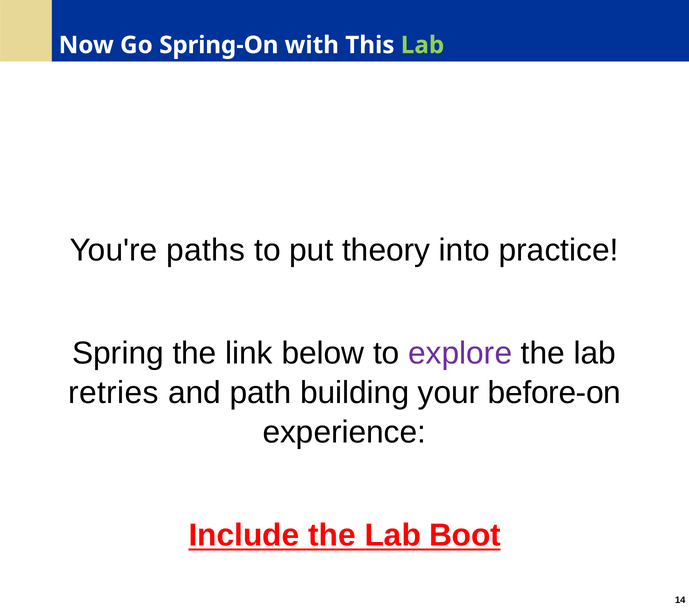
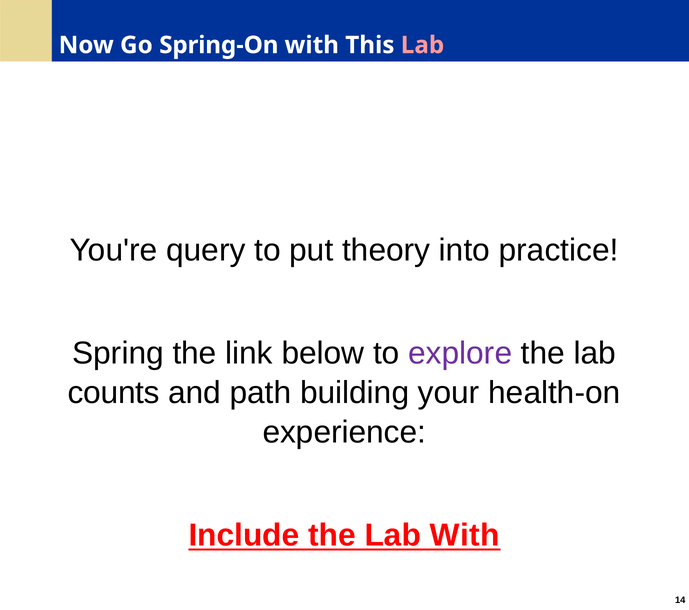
Lab at (423, 45) colour: light green -> pink
paths: paths -> query
retries: retries -> counts
before-on: before-on -> health-on
Lab Boot: Boot -> With
